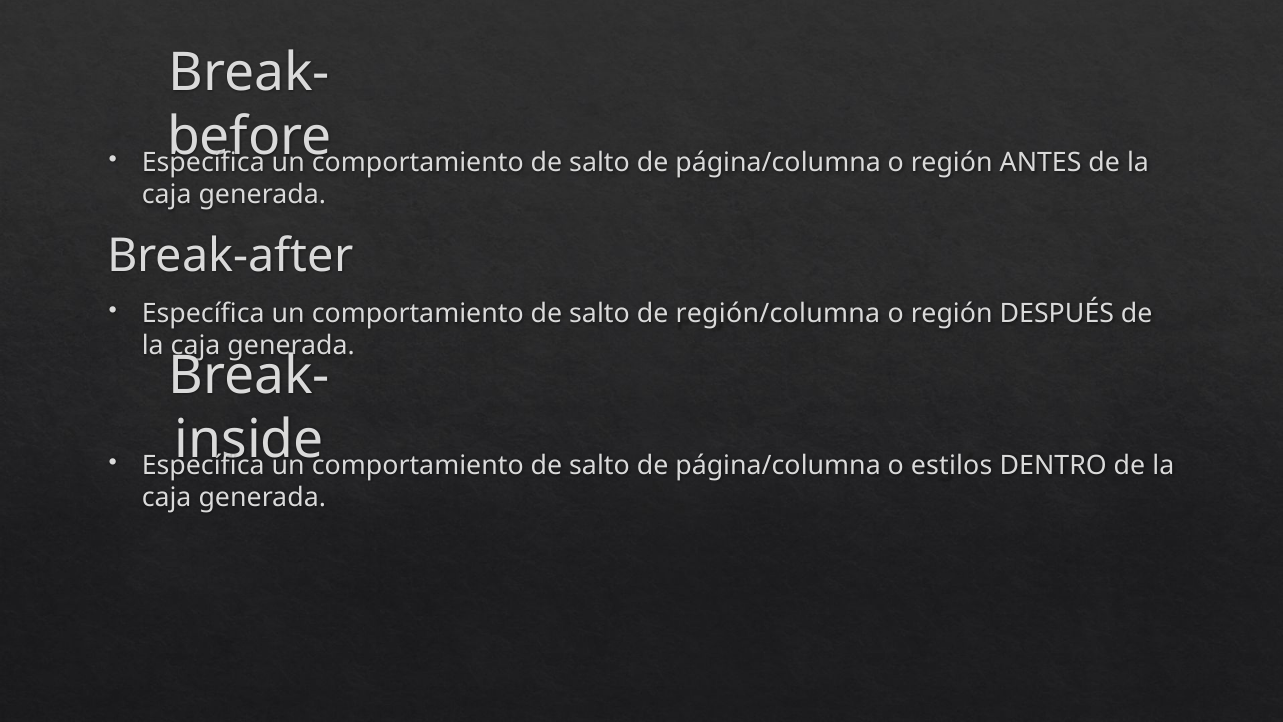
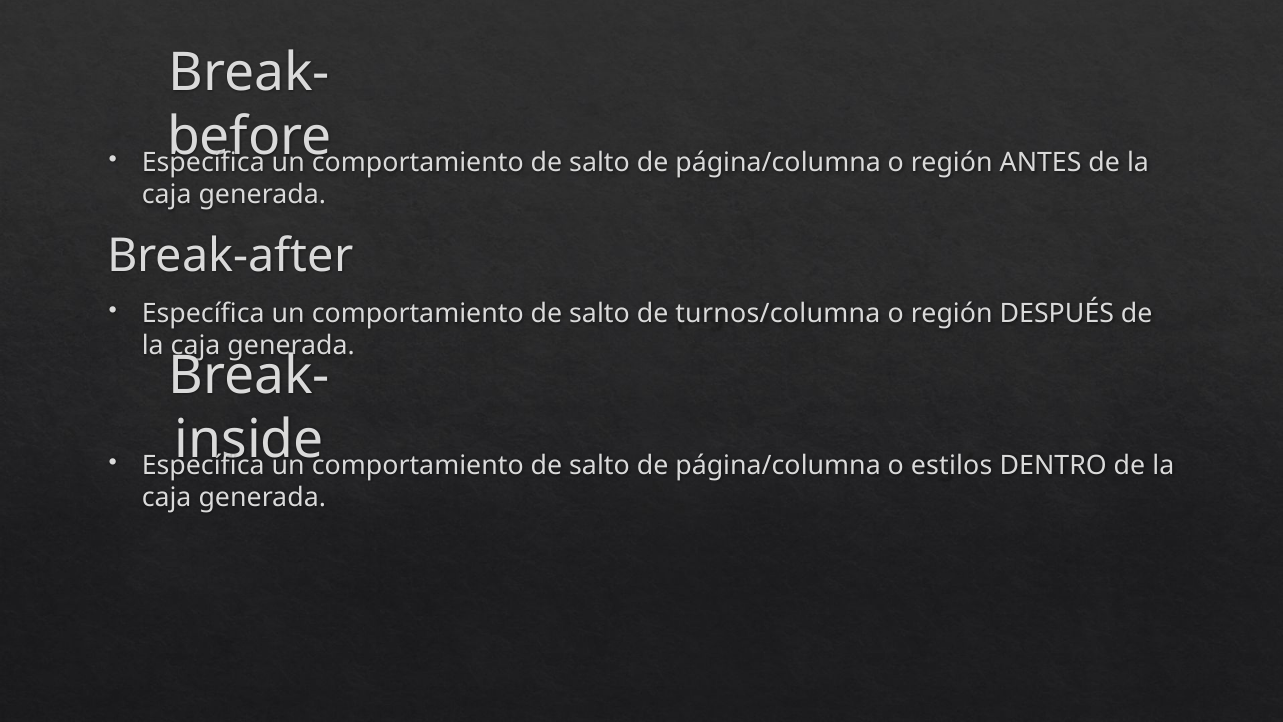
región/columna: región/columna -> turnos/columna
